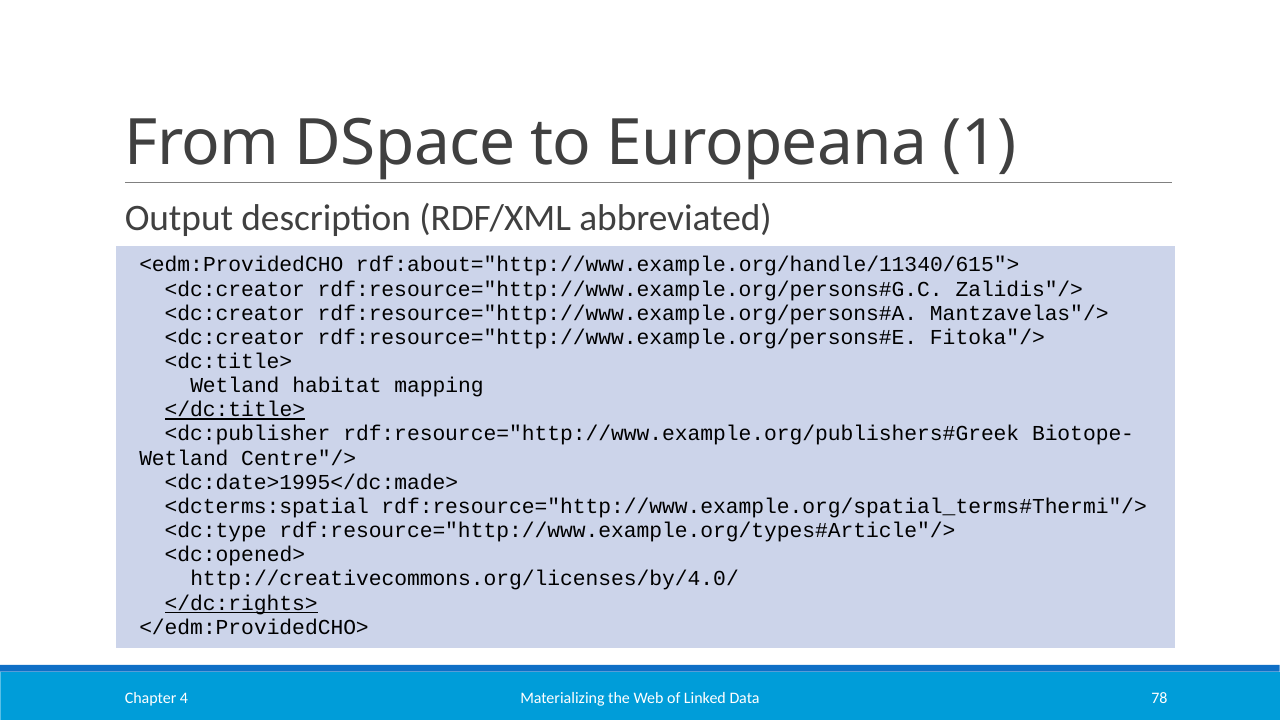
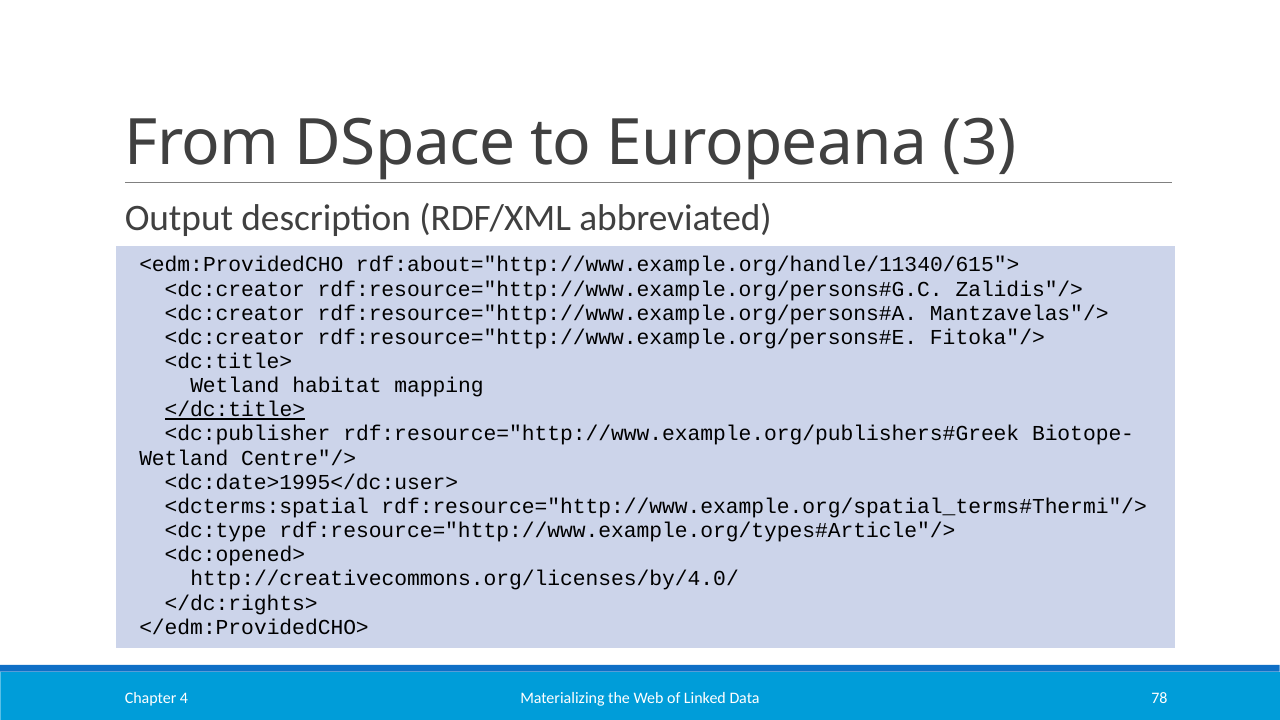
1: 1 -> 3
<dc:date>1995</dc:made>: <dc:date>1995</dc:made> -> <dc:date>1995</dc:user>
</dc:rights> underline: present -> none
